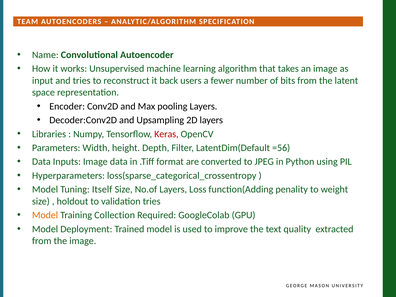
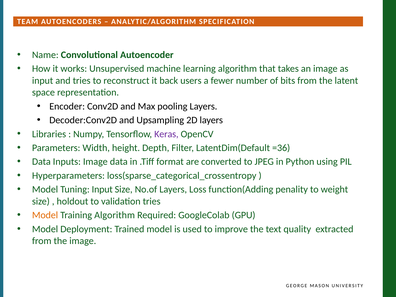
Keras colour: red -> purple
=56: =56 -> =36
Tuning Itself: Itself -> Input
Training Collection: Collection -> Algorithm
